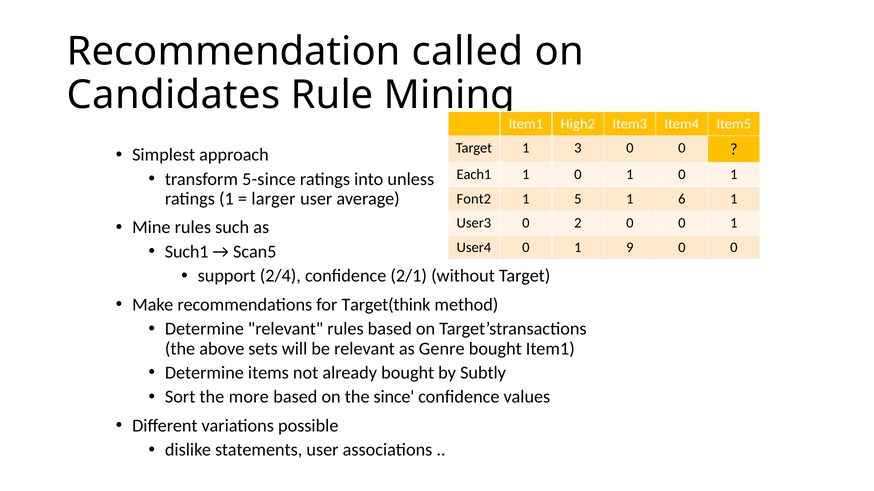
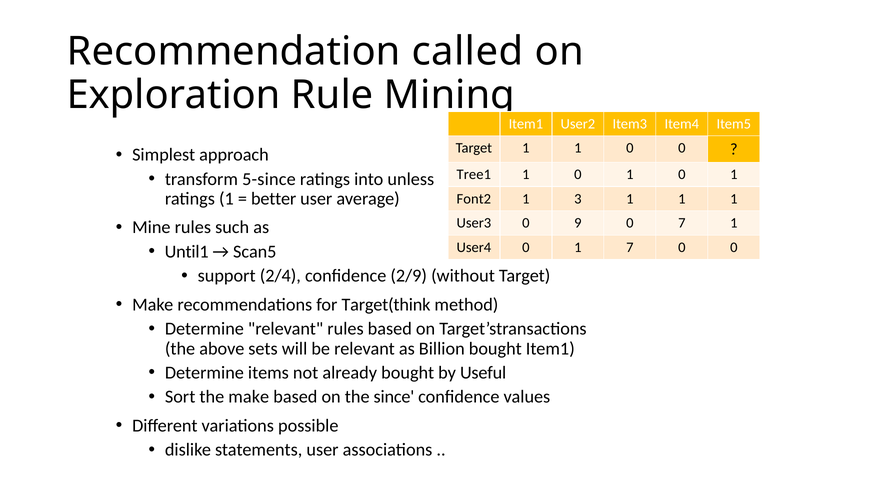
Candidates: Candidates -> Exploration
High2: High2 -> User2
Target 1 3: 3 -> 1
Each1: Each1 -> Tree1
larger: larger -> better
5: 5 -> 3
6 at (682, 199): 6 -> 1
2: 2 -> 9
0 at (682, 223): 0 -> 7
1 9: 9 -> 7
Such1: Such1 -> Until1
2/1: 2/1 -> 2/9
Genre: Genre -> Billion
Subtly: Subtly -> Useful
the more: more -> make
